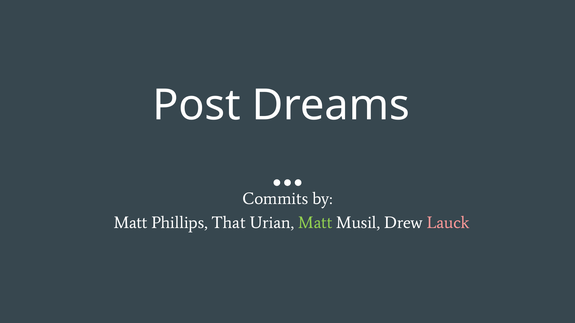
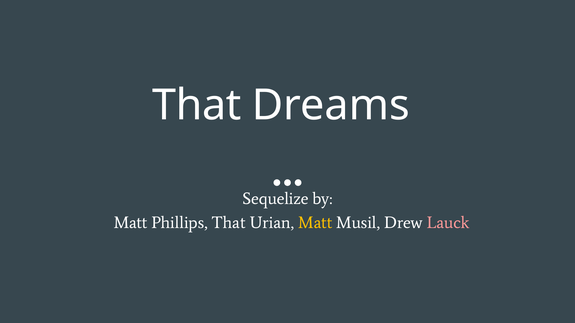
Post at (197, 106): Post -> That
Commits: Commits -> Sequelize
Matt at (315, 223) colour: light green -> yellow
